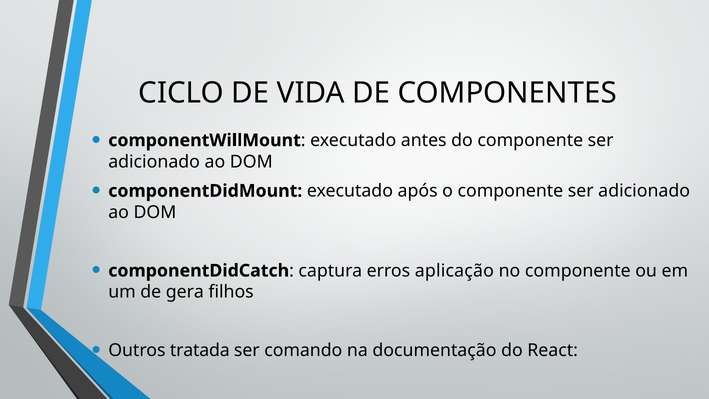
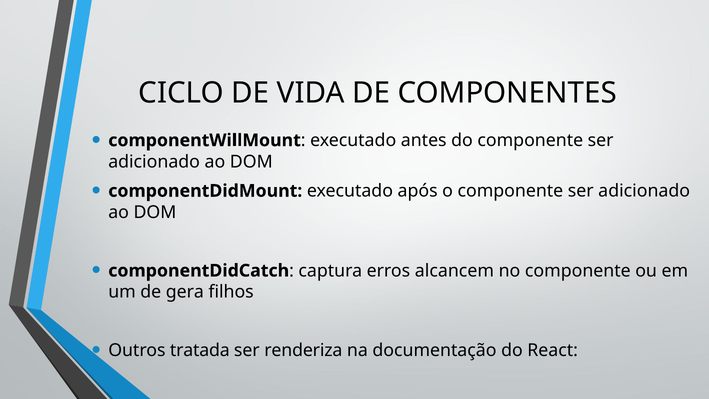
aplicação: aplicação -> alcancem
comando: comando -> renderiza
